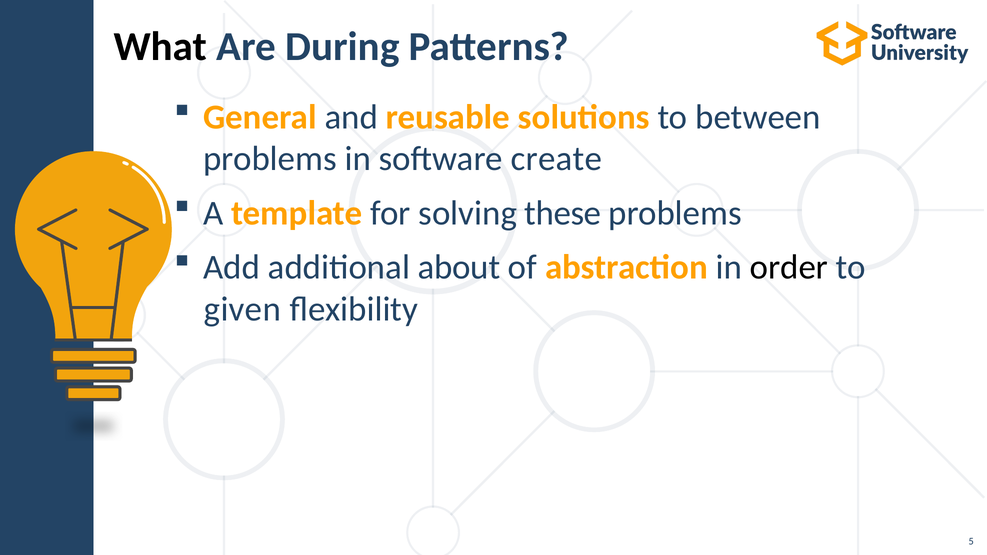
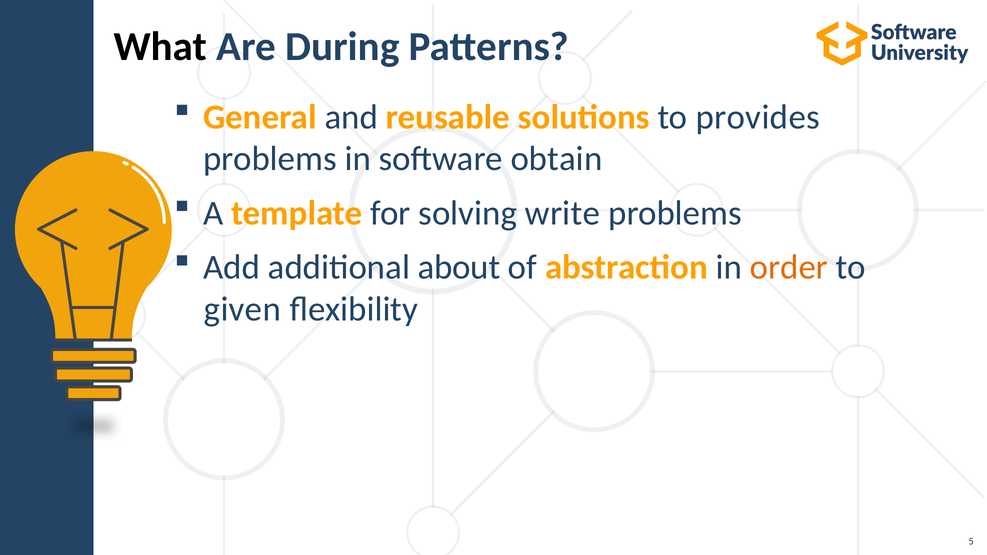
between: between -> provides
create: create -> obtain
these: these -> write
order colour: black -> orange
